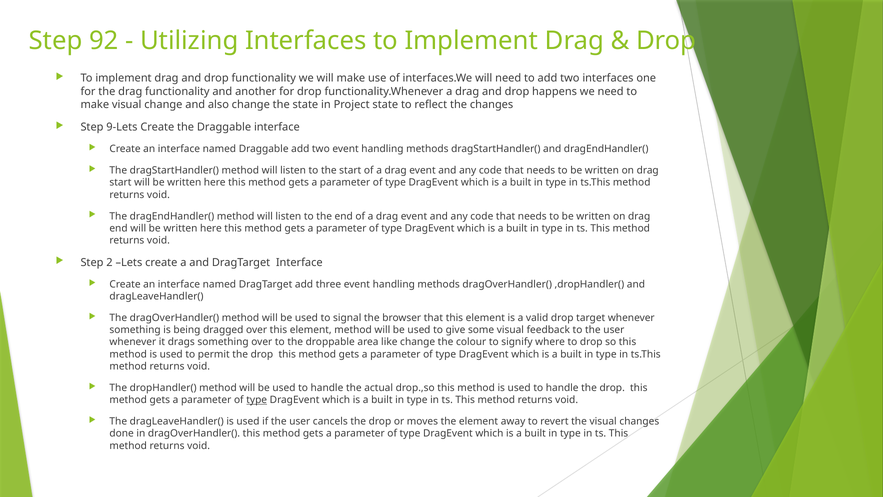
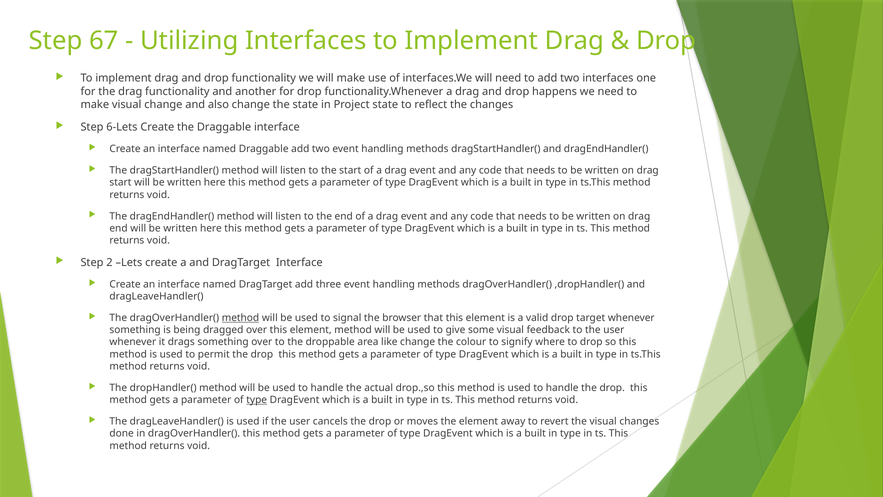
92: 92 -> 67
9-Lets: 9-Lets -> 6-Lets
method at (241, 318) underline: none -> present
